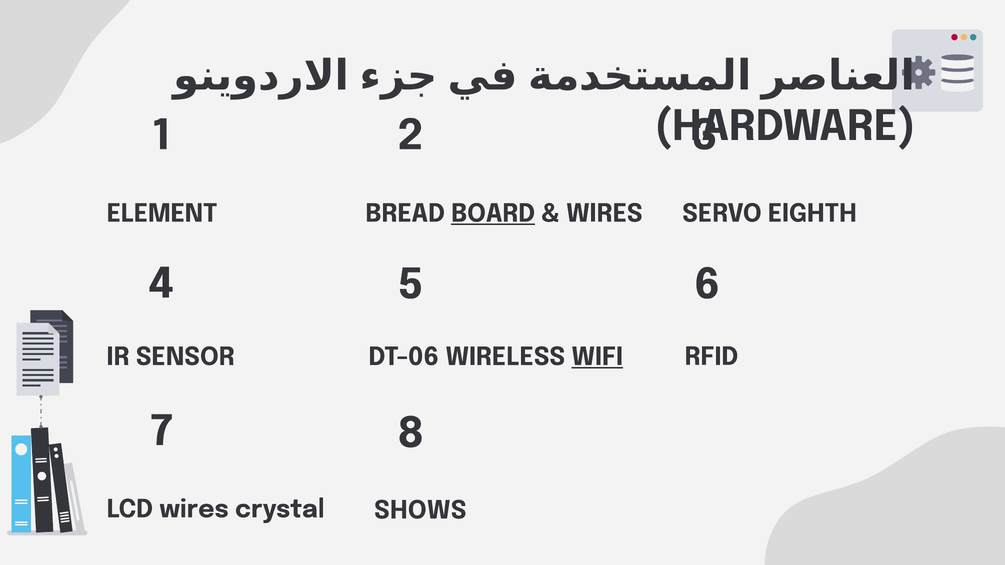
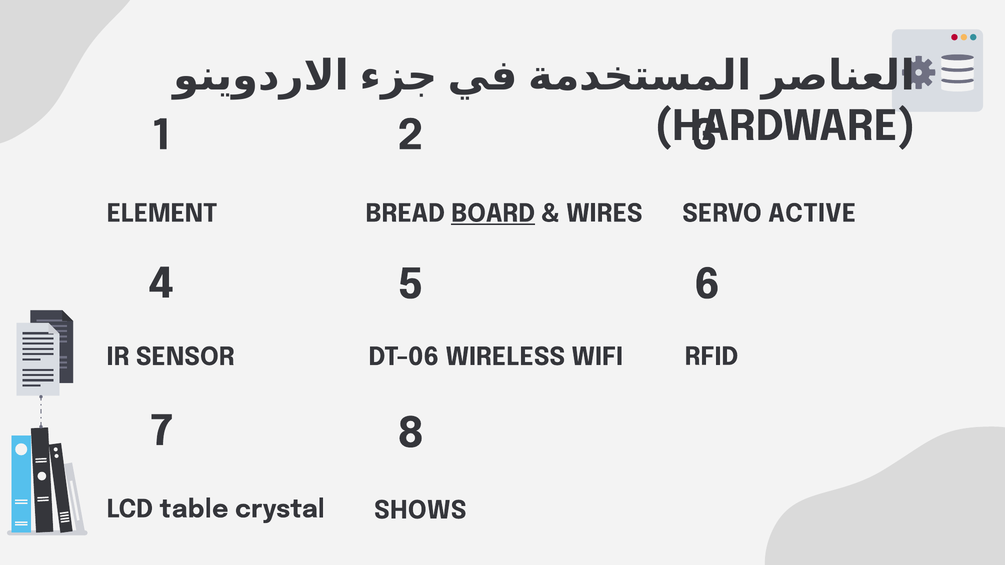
EIGHTH: EIGHTH -> ACTIVE
WIFI underline: present -> none
LCD wires: wires -> table
